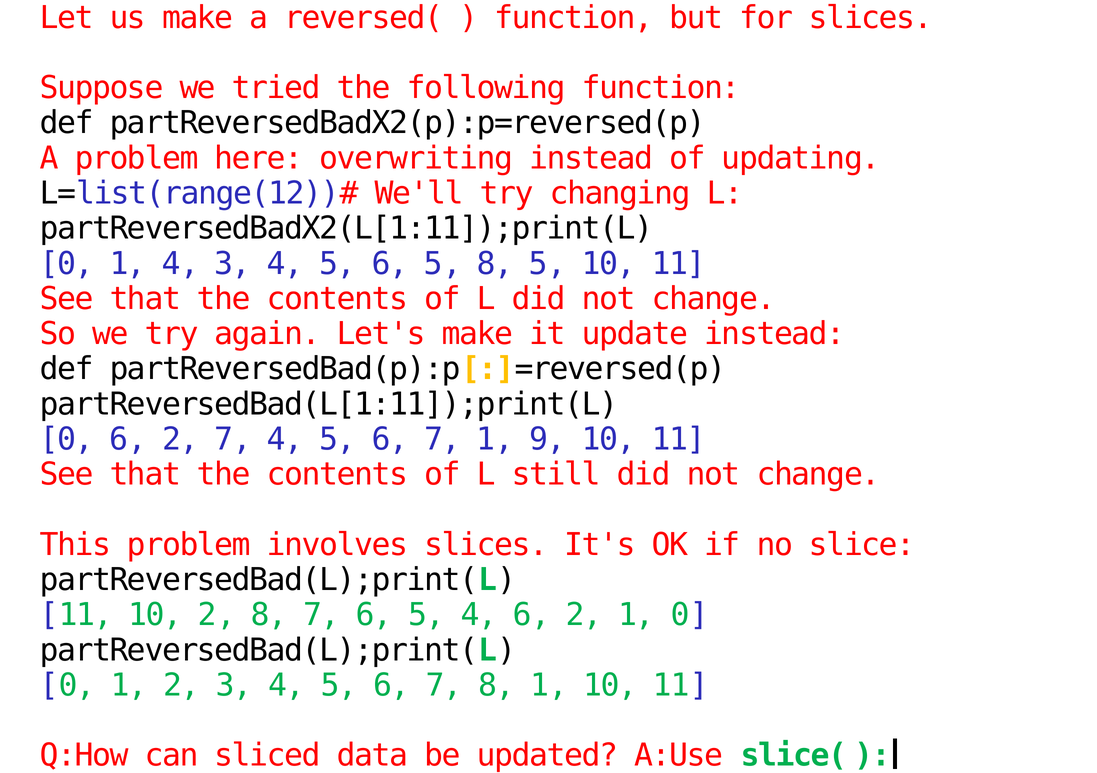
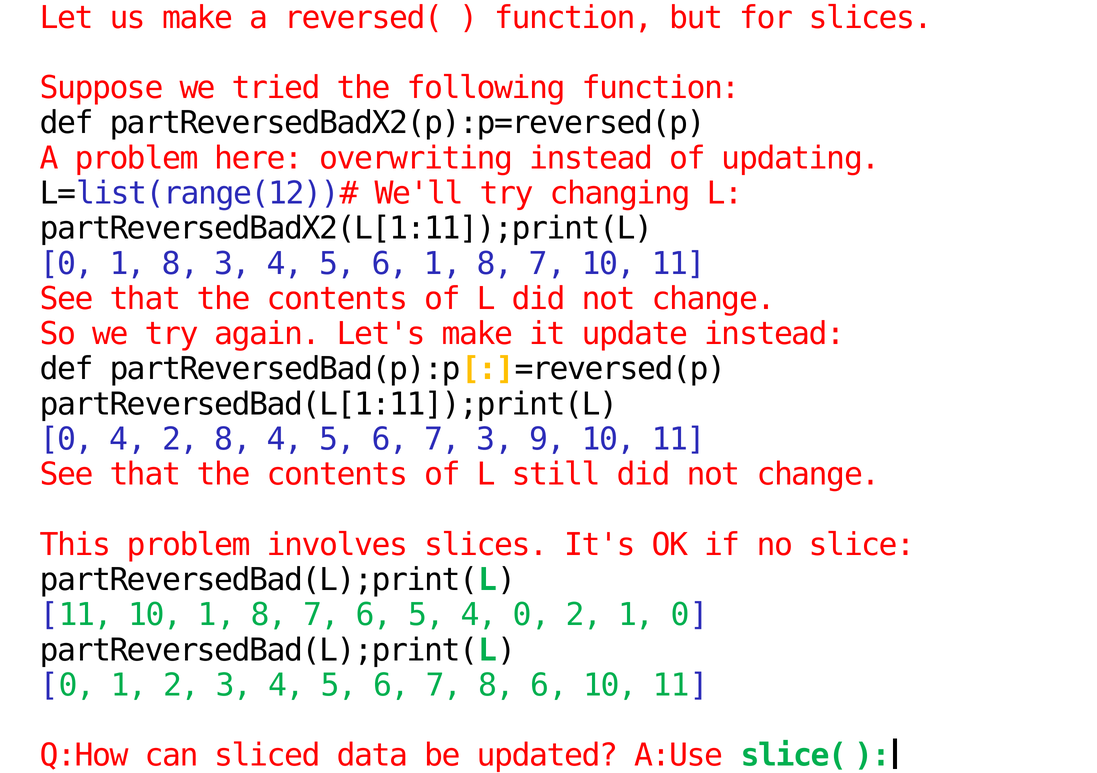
0 1 4: 4 -> 8
5 6 5: 5 -> 1
5 at (548, 264): 5 -> 7
0 6: 6 -> 4
2 7: 7 -> 8
7 1: 1 -> 3
10 2: 2 -> 1
4 6: 6 -> 0
8 1: 1 -> 6
